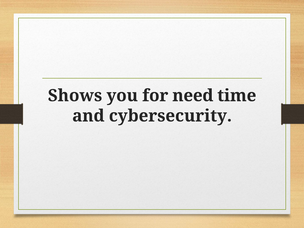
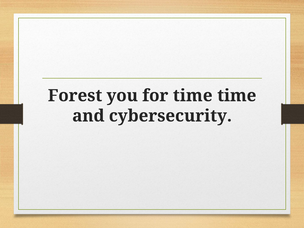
Shows: Shows -> Forest
for need: need -> time
